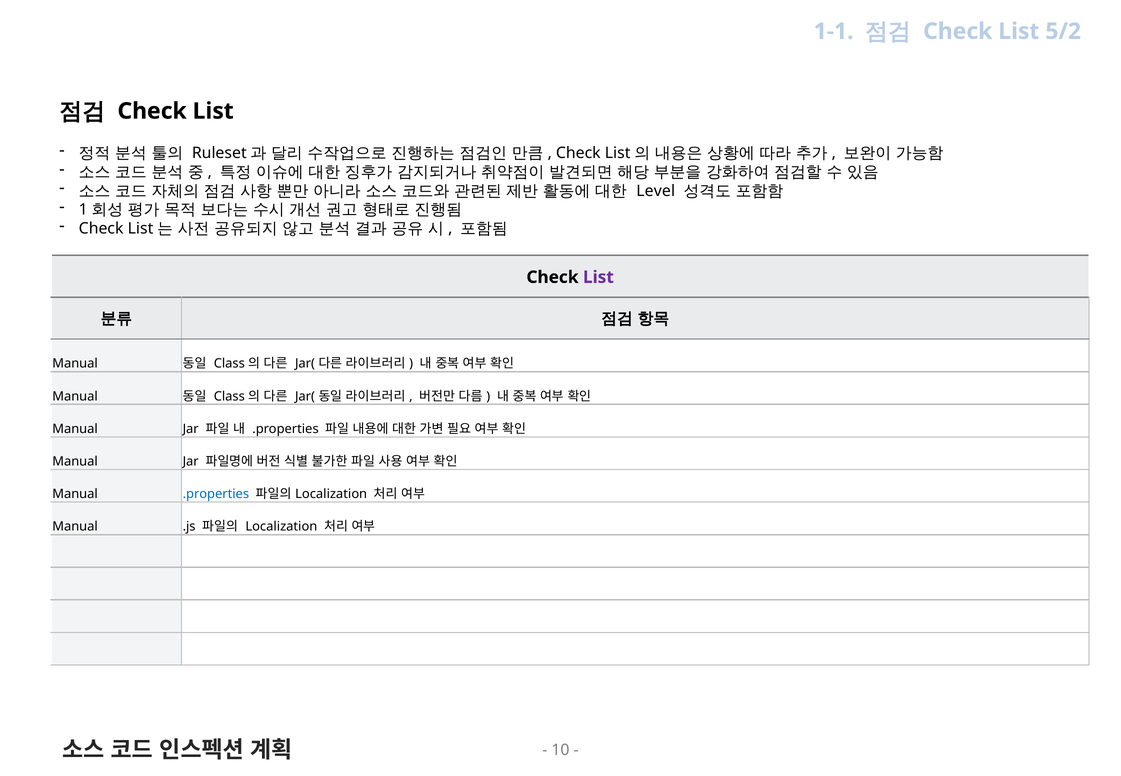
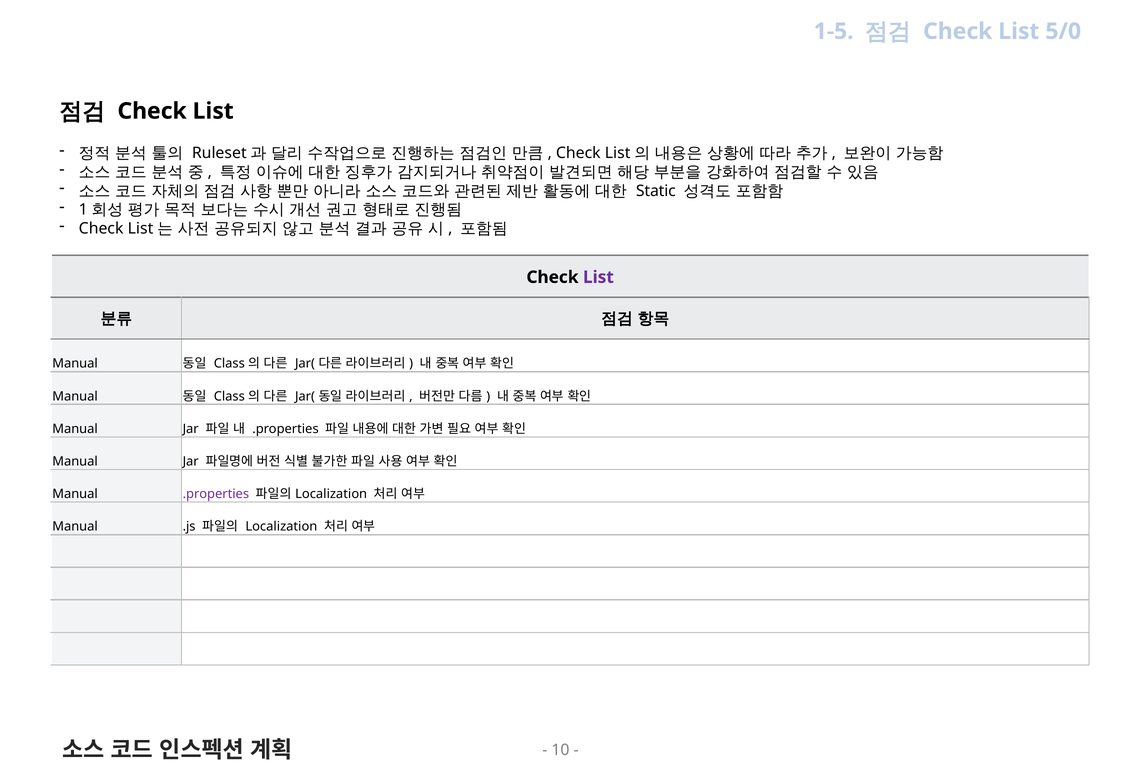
1-1: 1-1 -> 1-5
5/2: 5/2 -> 5/0
Level: Level -> Static
.properties at (216, 494) colour: blue -> purple
